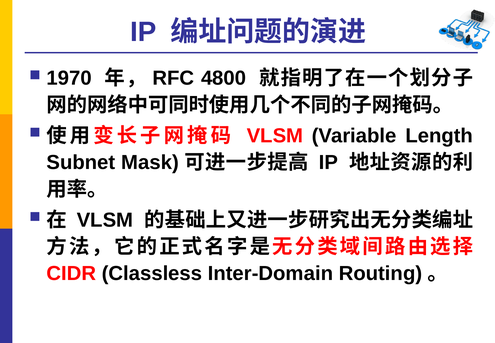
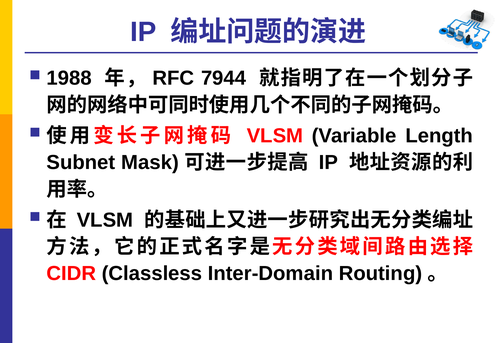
1970: 1970 -> 1988
4800: 4800 -> 7944
